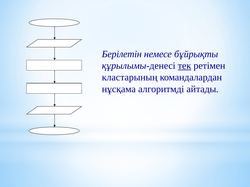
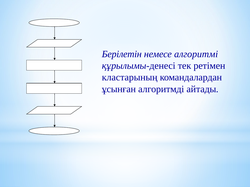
бұйрықты: бұйрықты -> алгоритмі
тек underline: present -> none
нұсқама: нұсқама -> ұсынған
